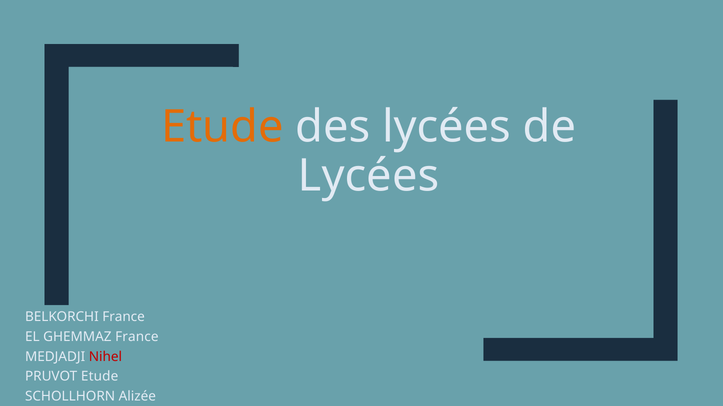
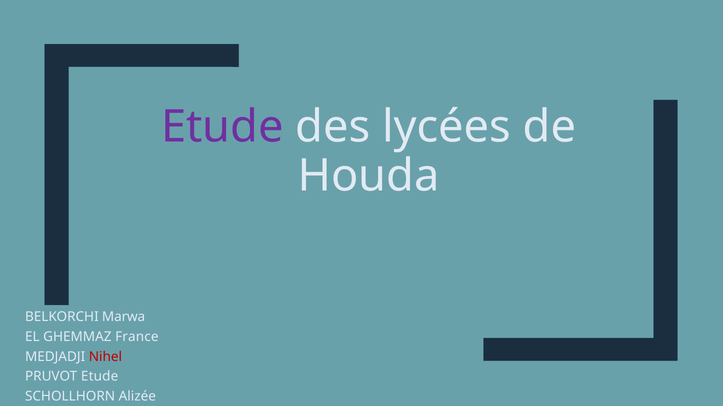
Etude at (222, 127) colour: orange -> purple
Lycées at (369, 176): Lycées -> Houda
BELKORCHI France: France -> Marwa
